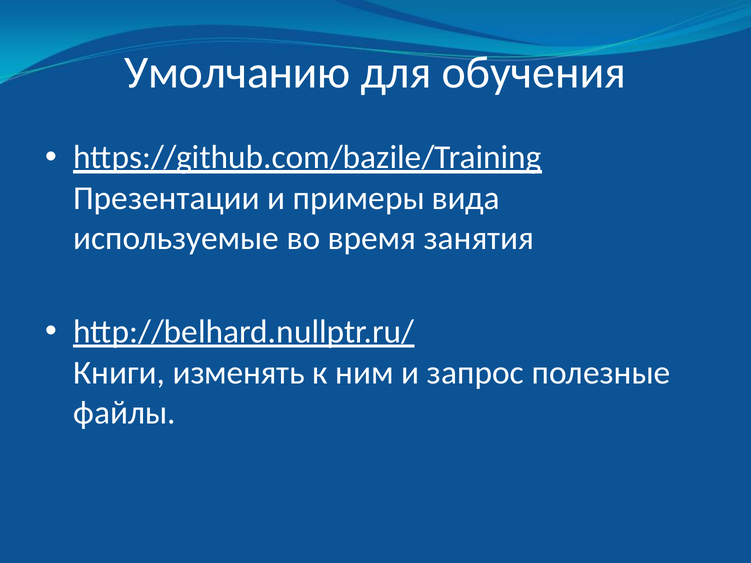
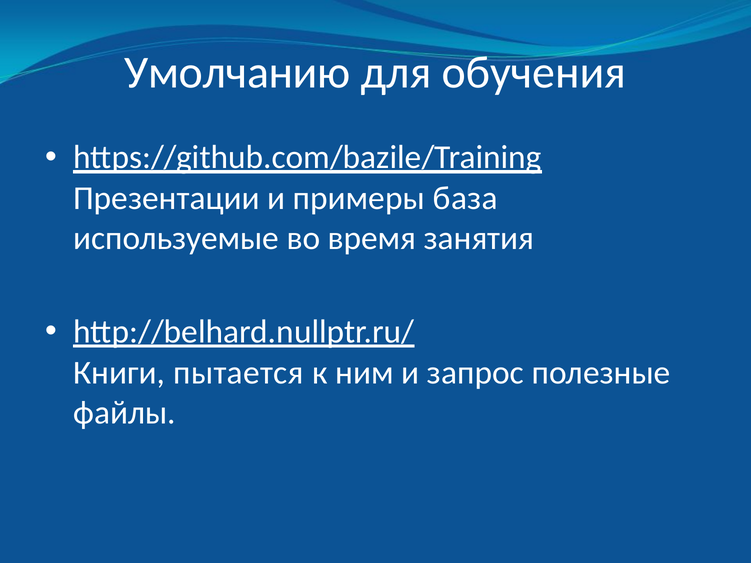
вида: вида -> база
изменять: изменять -> пытается
